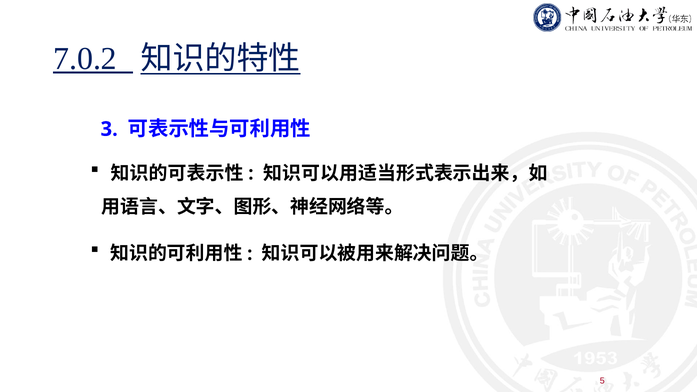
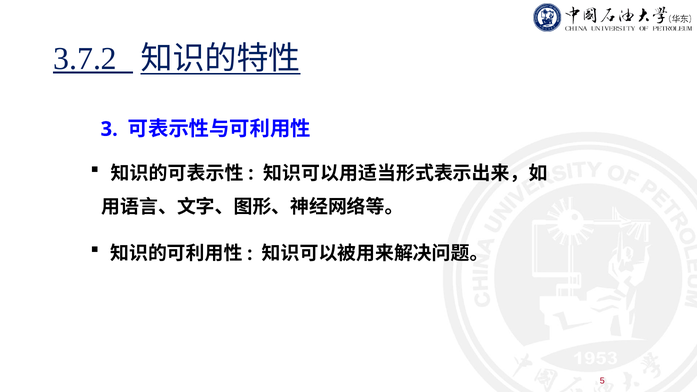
7.0.2: 7.0.2 -> 3.7.2
